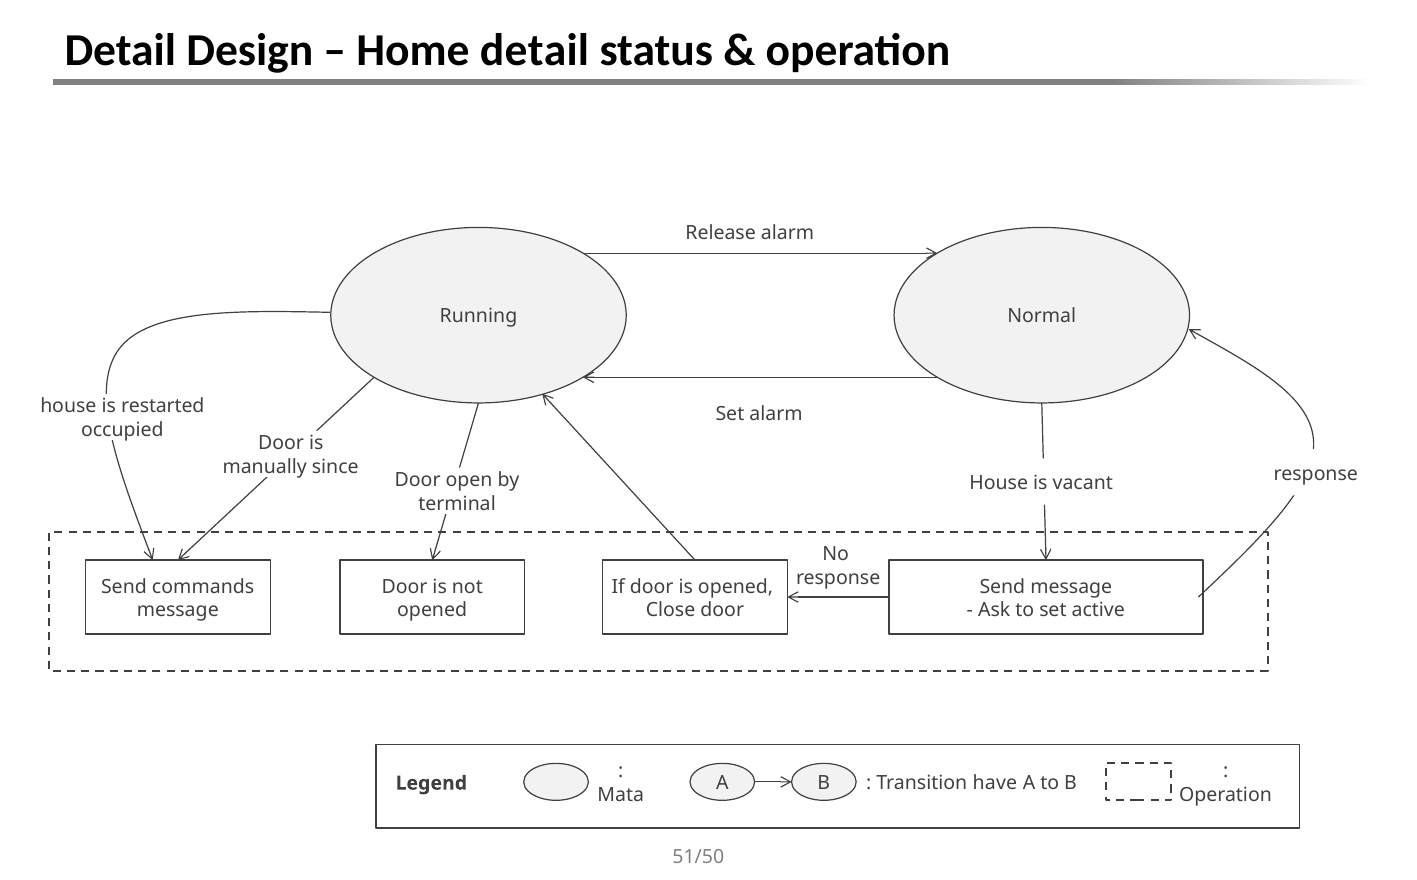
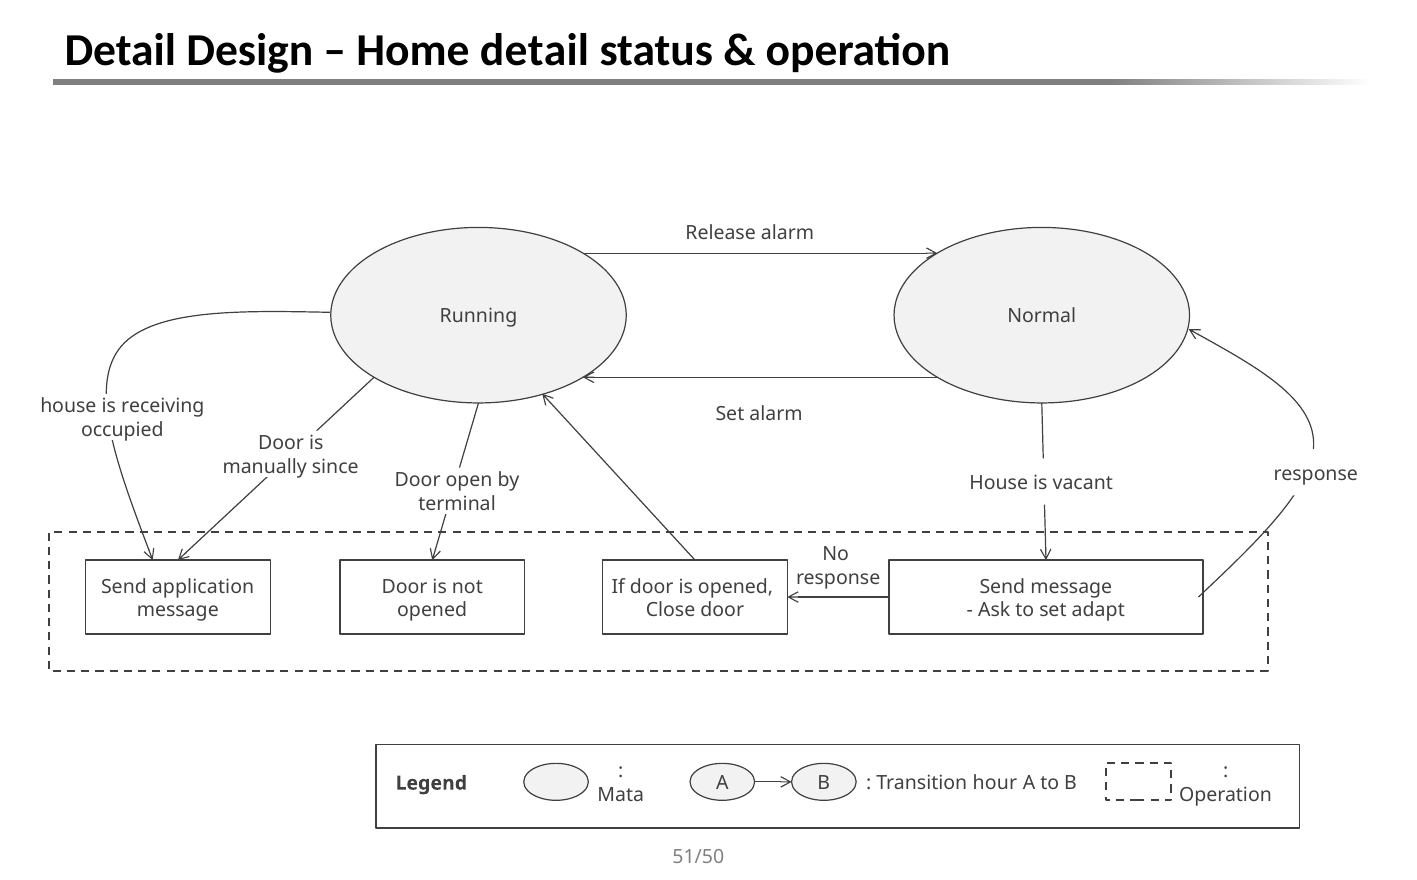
restarted: restarted -> receiving
commands: commands -> application
active: active -> adapt
have: have -> hour
